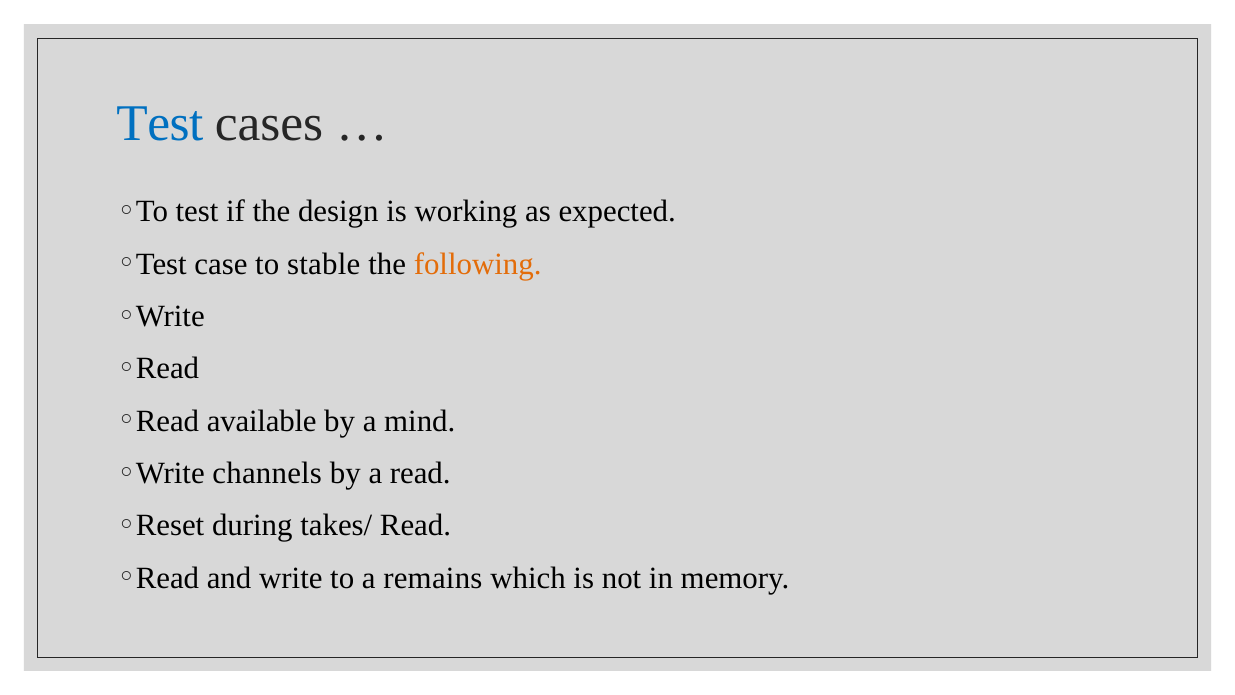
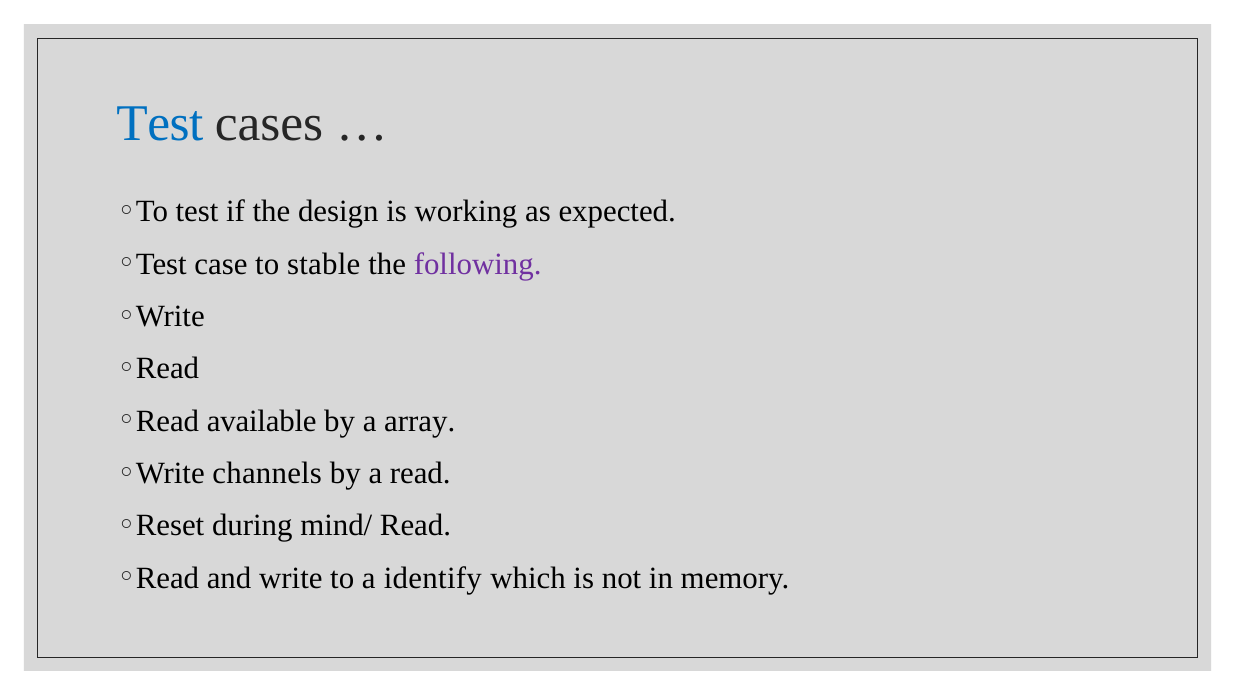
following colour: orange -> purple
mind: mind -> array
takes/: takes/ -> mind/
remains: remains -> identify
